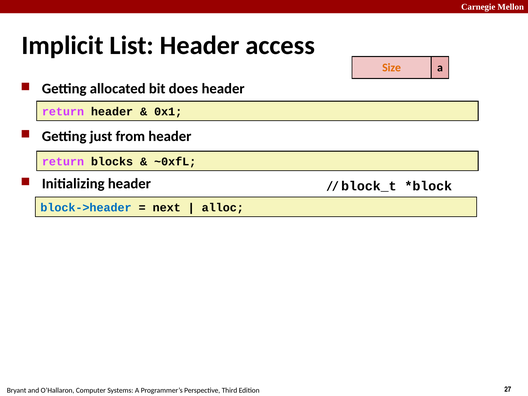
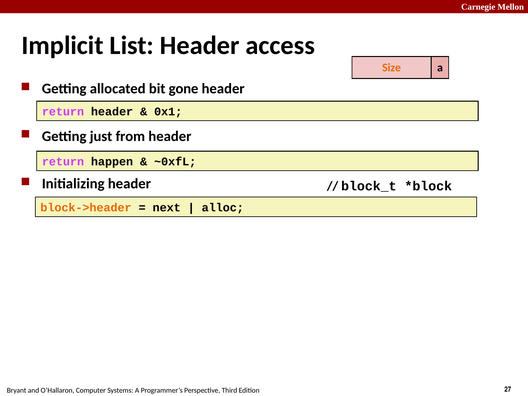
does: does -> gone
blocks: blocks -> happen
block->header colour: blue -> orange
